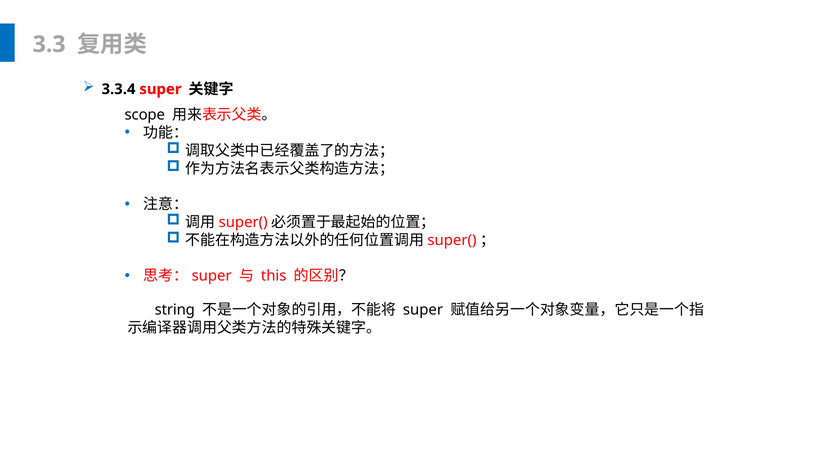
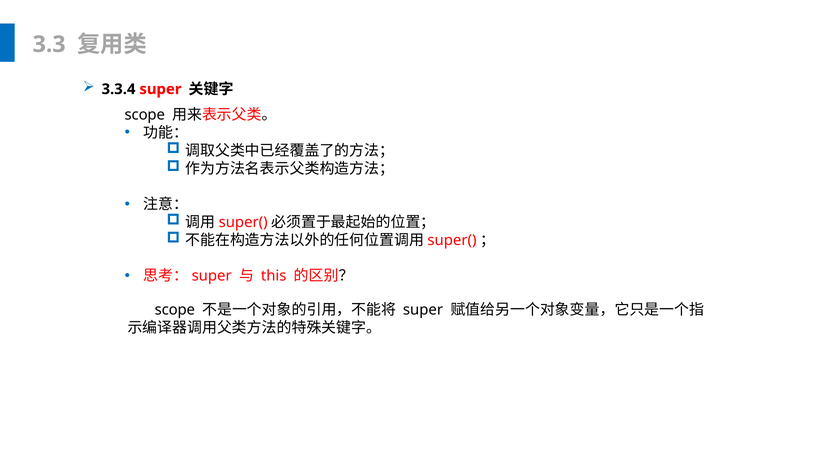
string at (175, 310): string -> scope
